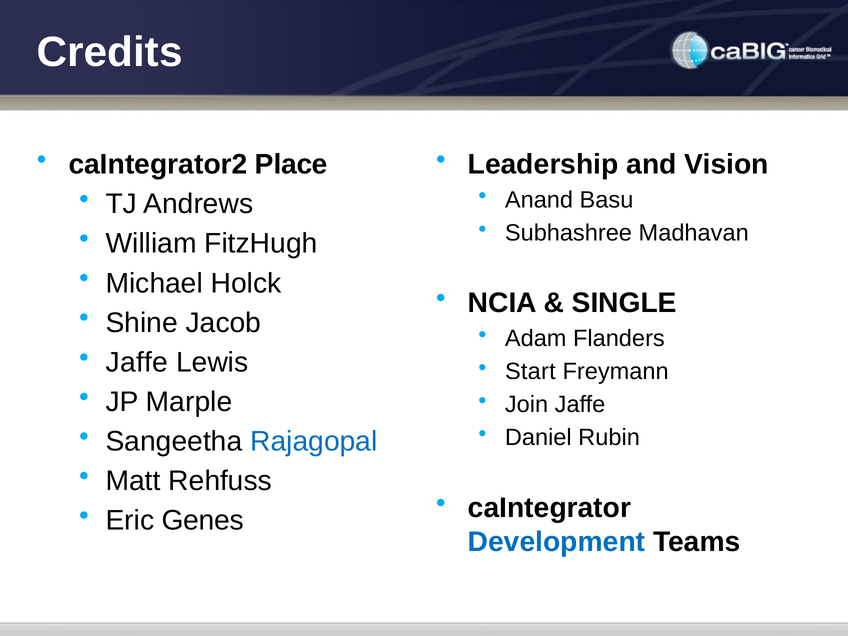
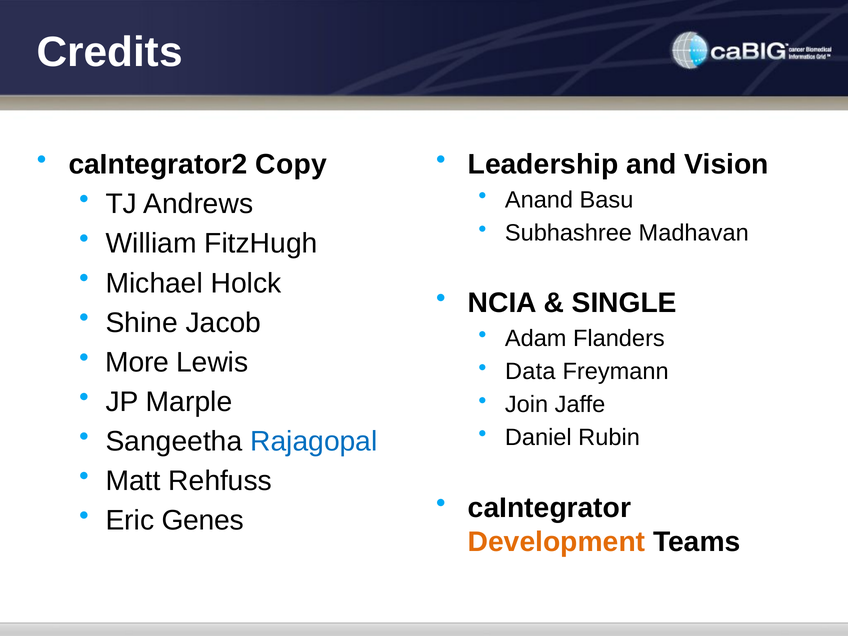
Place: Place -> Copy
Jaffe at (137, 362): Jaffe -> More
Start: Start -> Data
Development colour: blue -> orange
